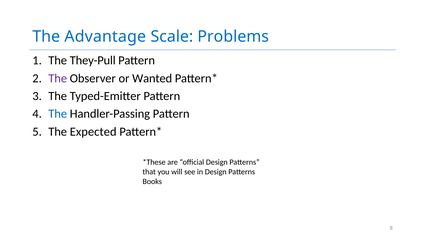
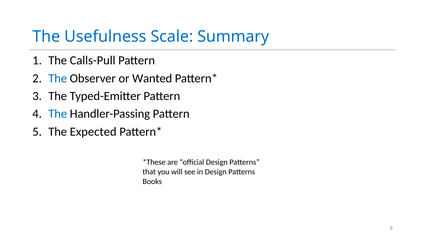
Advantage: Advantage -> Usefulness
Problems: Problems -> Summary
They-Pull: They-Pull -> Calls-Pull
The at (58, 78) colour: purple -> blue
